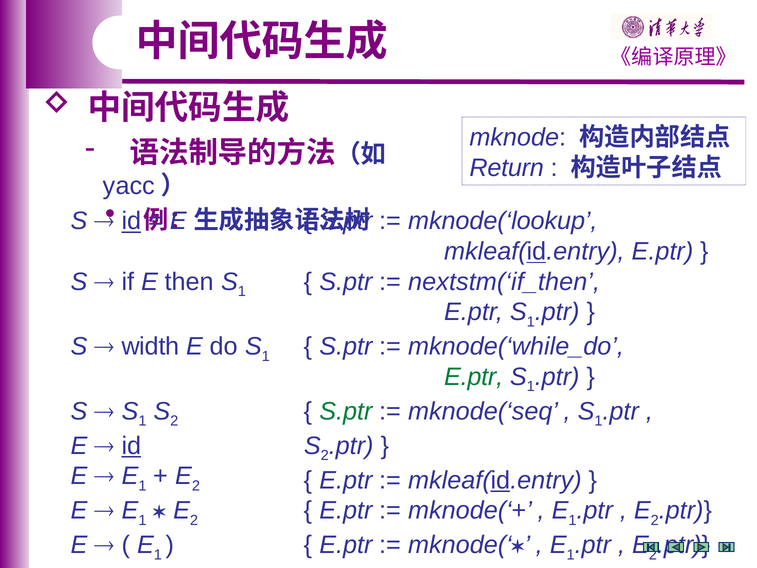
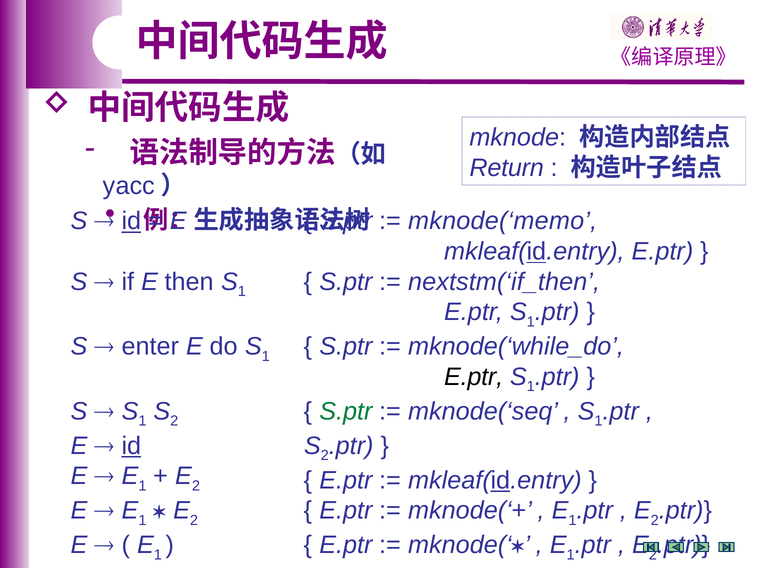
mknode(‘lookup: mknode(‘lookup -> mknode(‘memo
width: width -> enter
E.ptr at (474, 377) colour: green -> black
